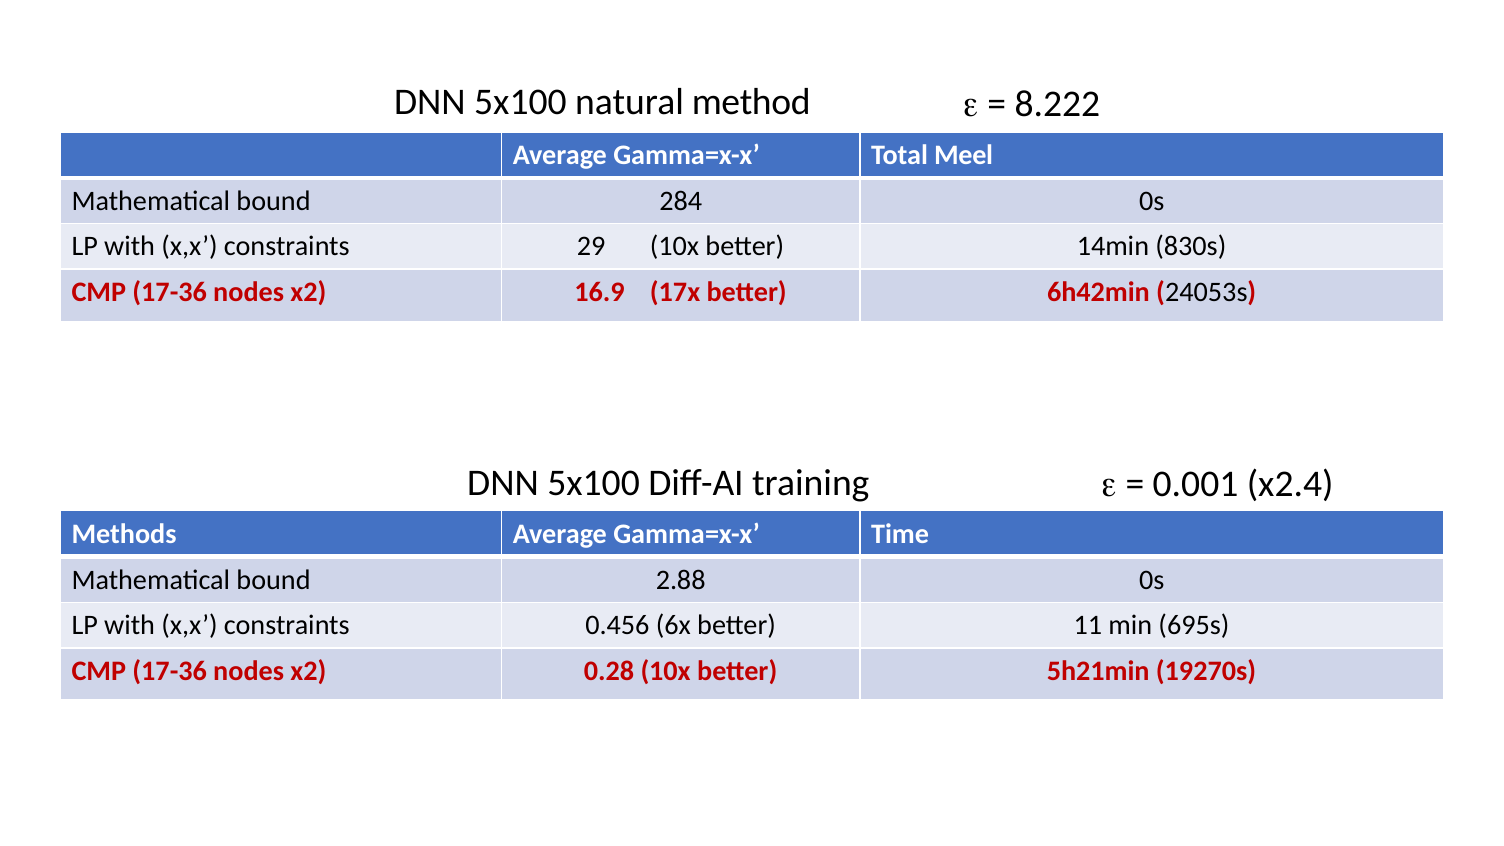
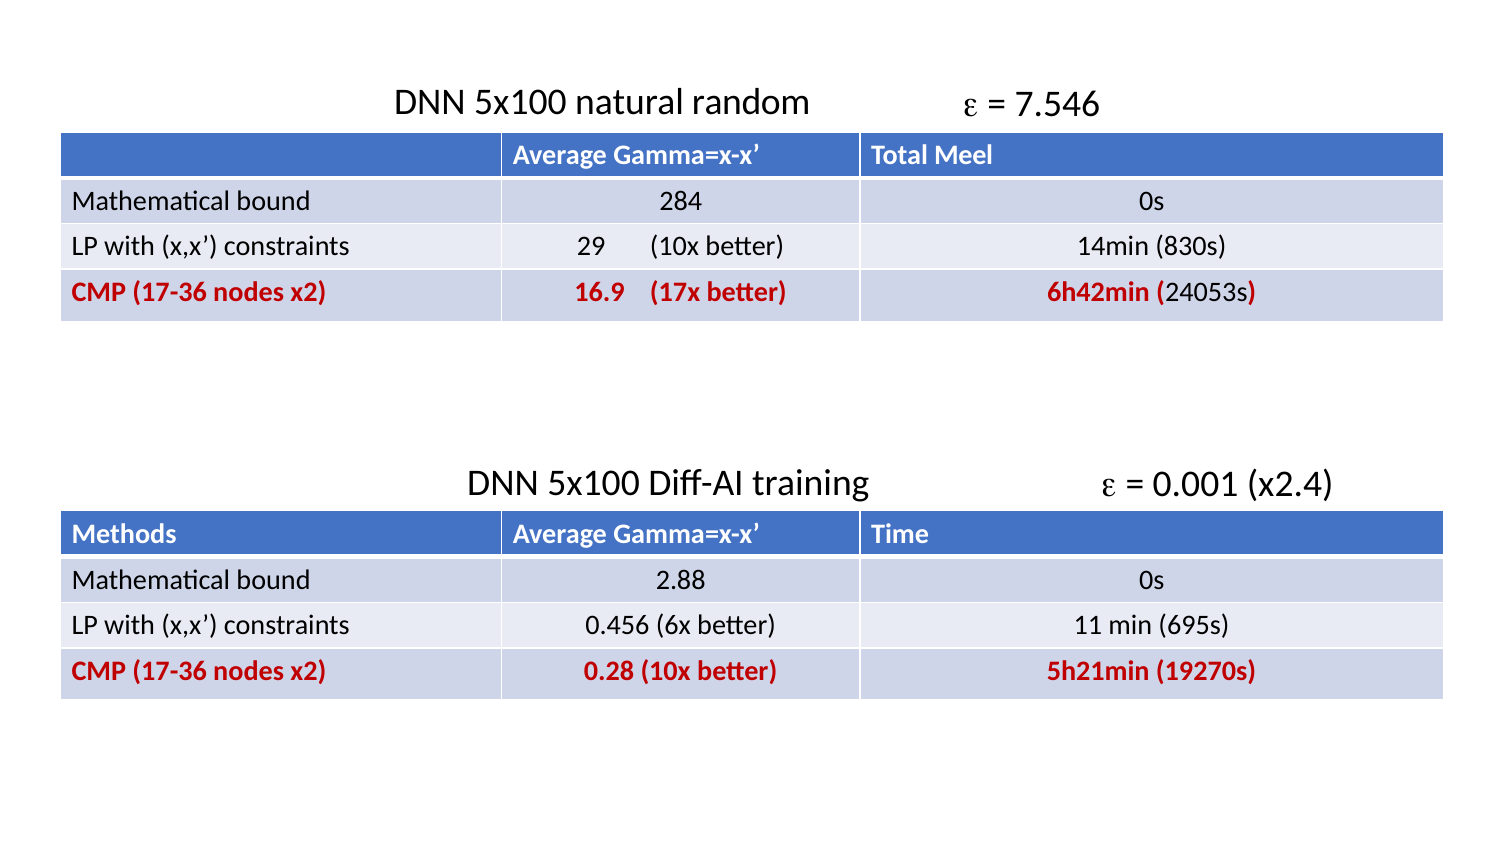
method: method -> random
8.222: 8.222 -> 7.546
